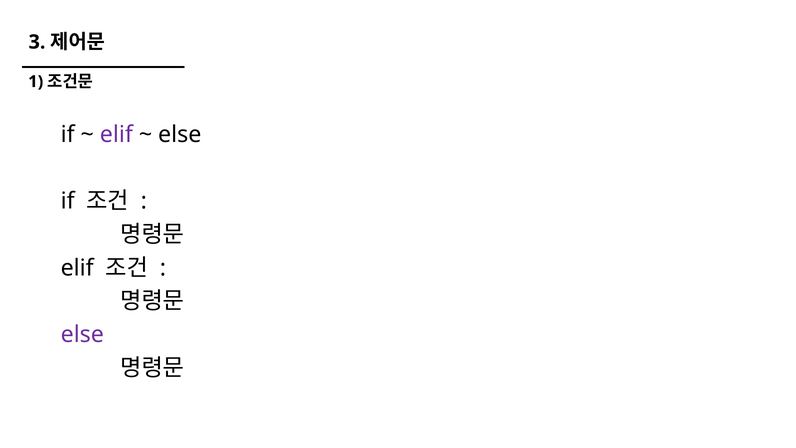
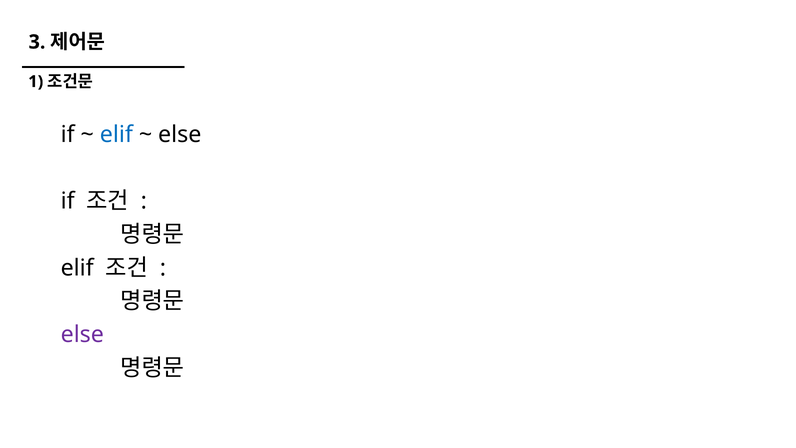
elif at (116, 135) colour: purple -> blue
